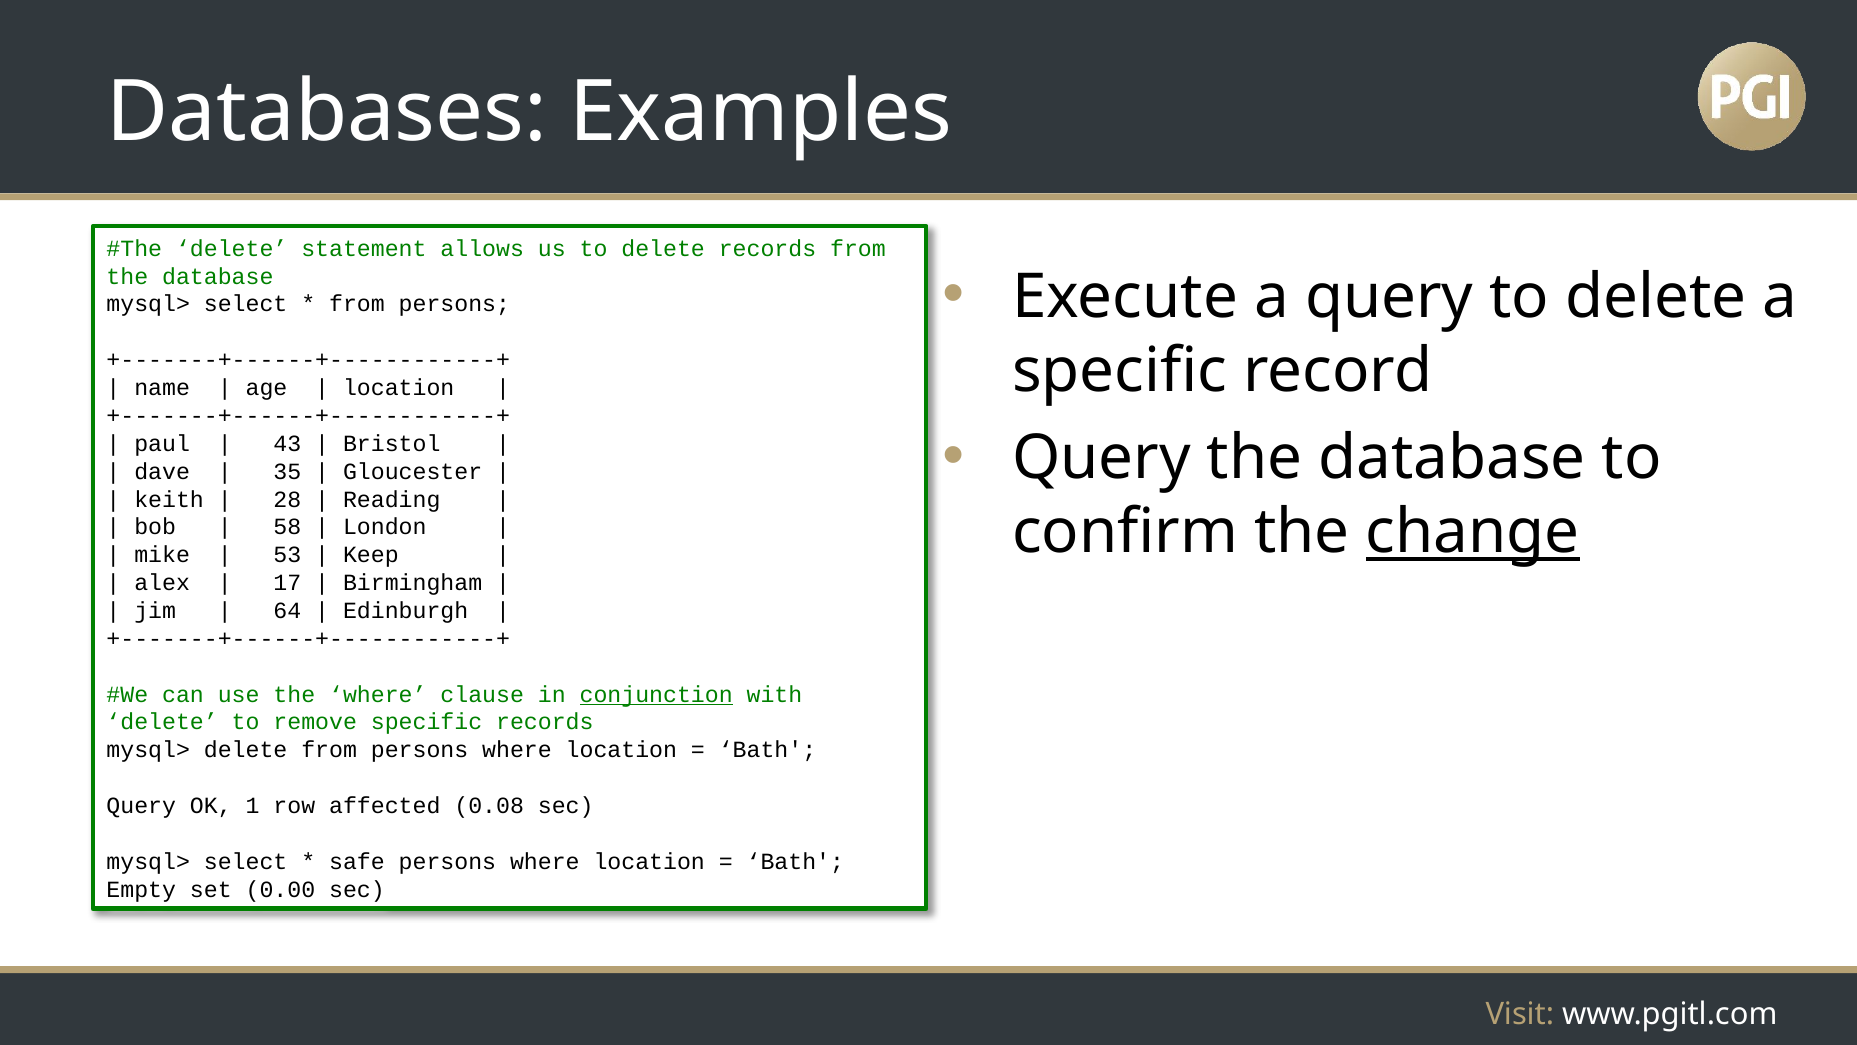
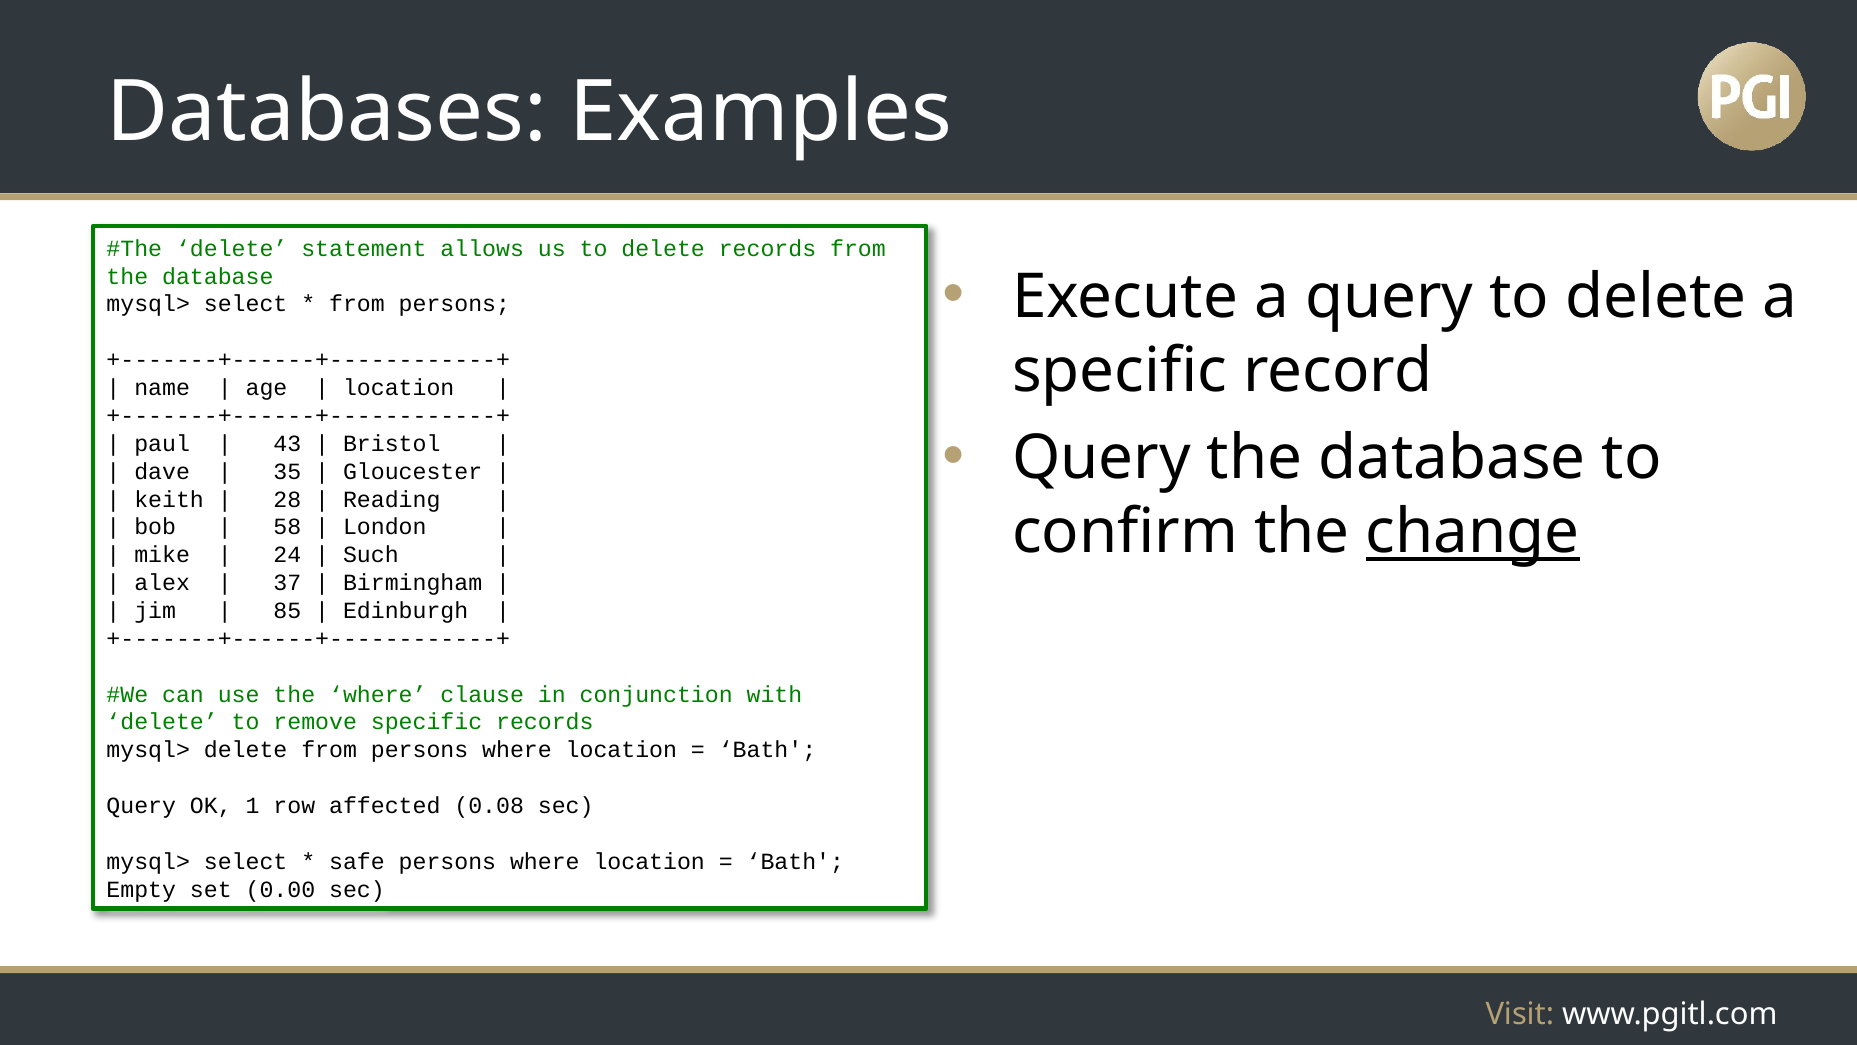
53: 53 -> 24
Keep: Keep -> Such
17: 17 -> 37
64: 64 -> 85
conjunction underline: present -> none
